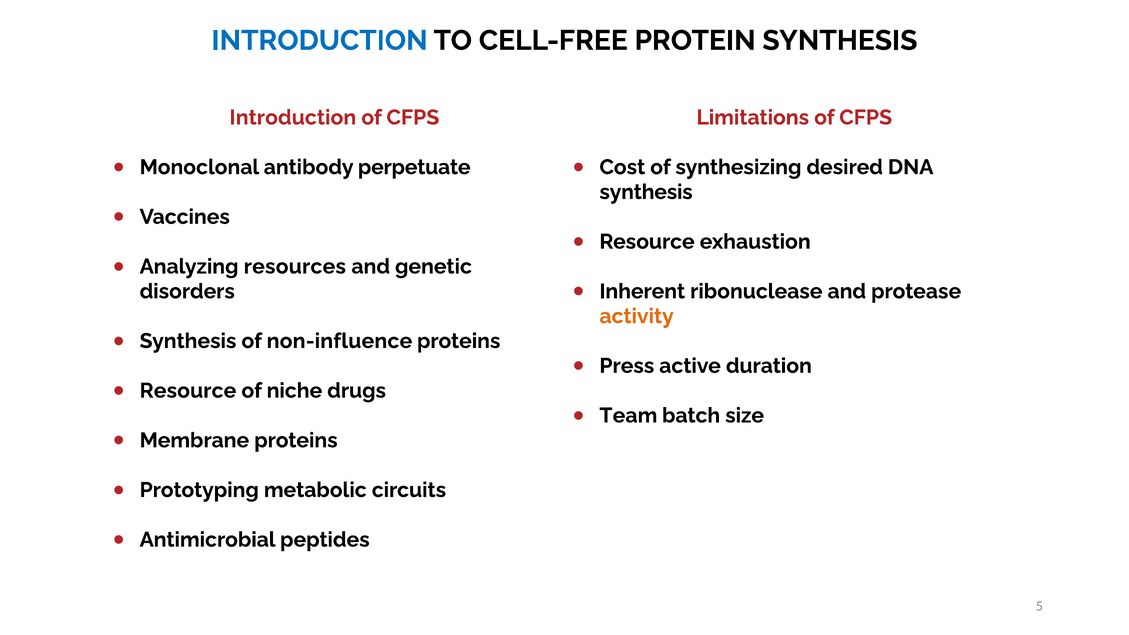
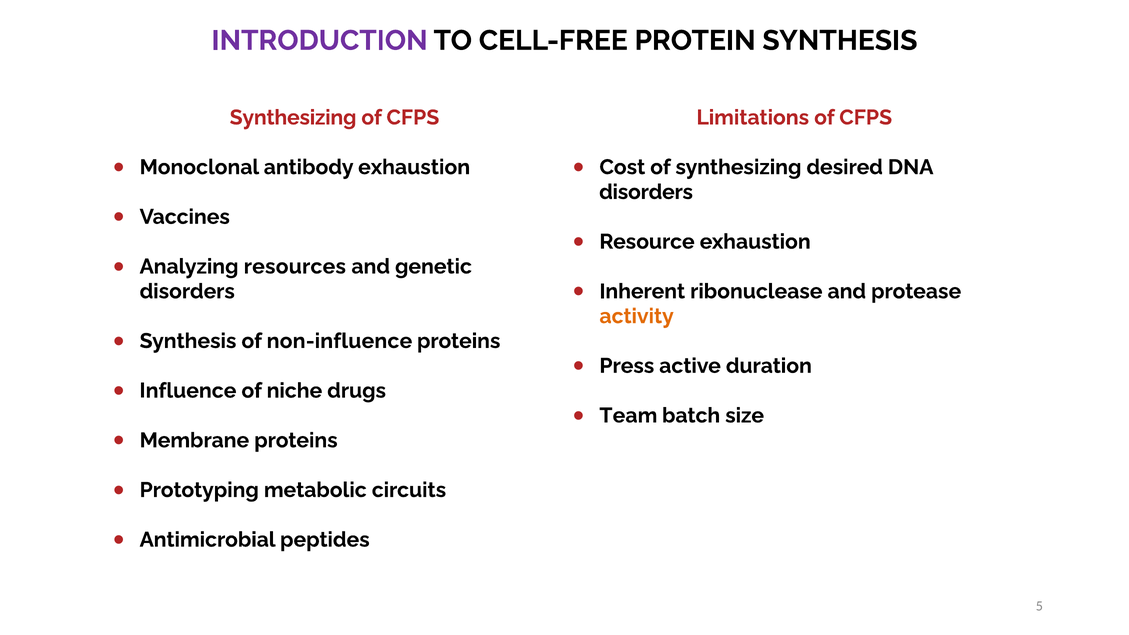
INTRODUCTION at (320, 41) colour: blue -> purple
Introduction at (293, 118): Introduction -> Synthesizing
antibody perpetuate: perpetuate -> exhaustion
synthesis at (646, 192): synthesis -> disorders
Resource at (188, 391): Resource -> Influence
